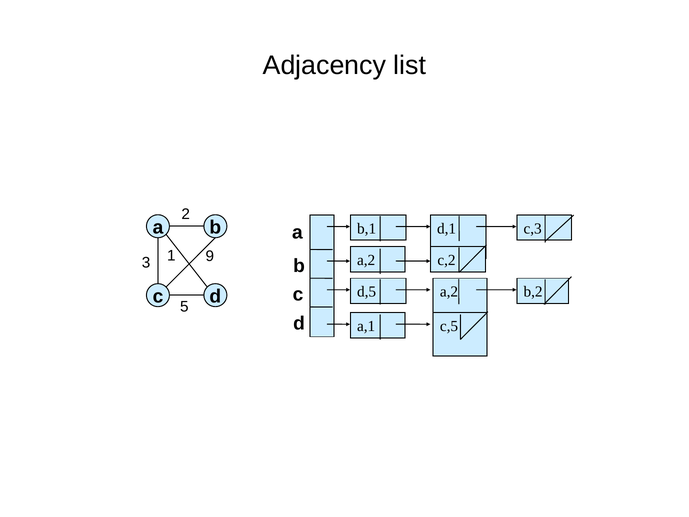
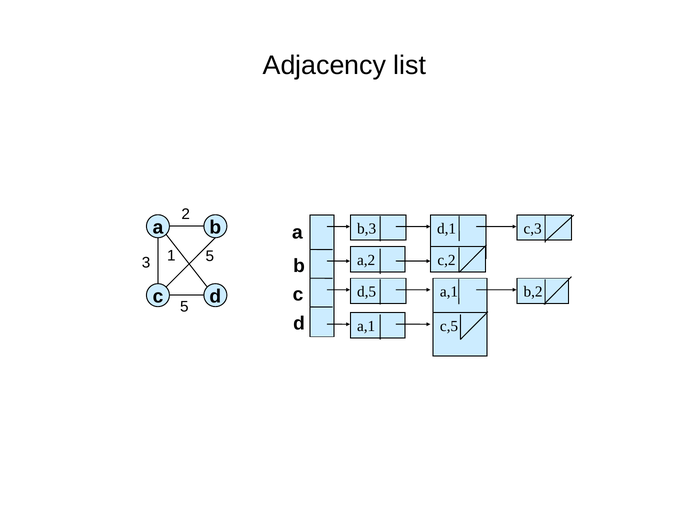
b,1: b,1 -> b,3
1 9: 9 -> 5
a,2 at (449, 292): a,2 -> a,1
